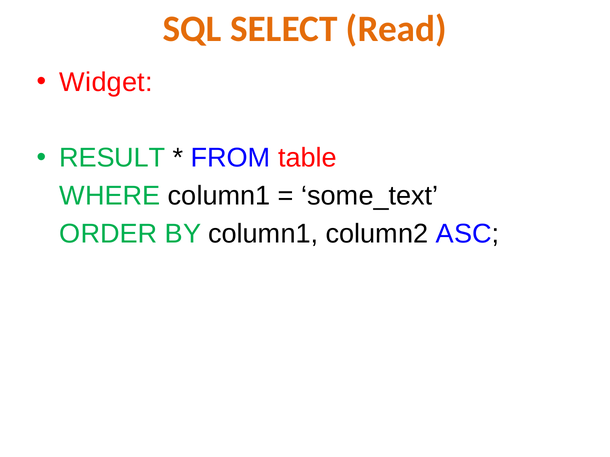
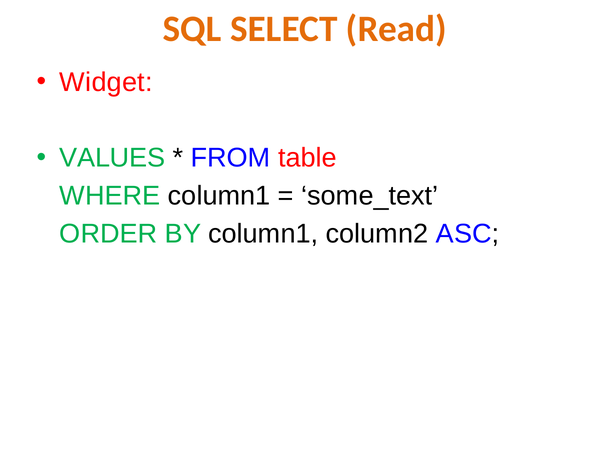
RESULT: RESULT -> VALUES
